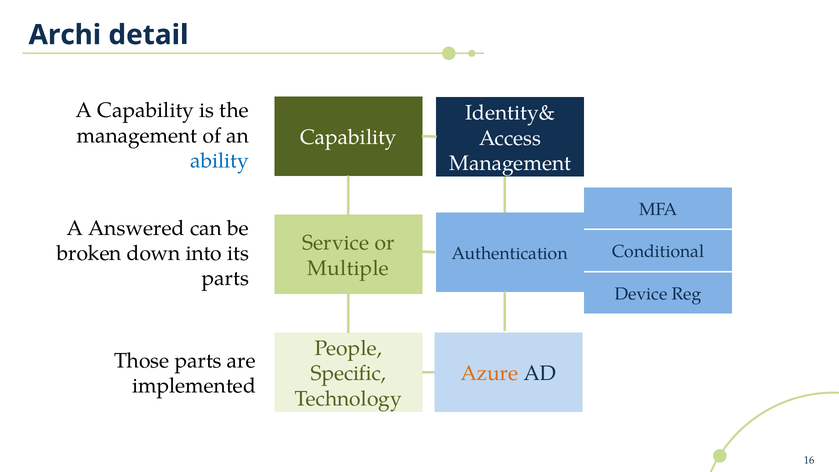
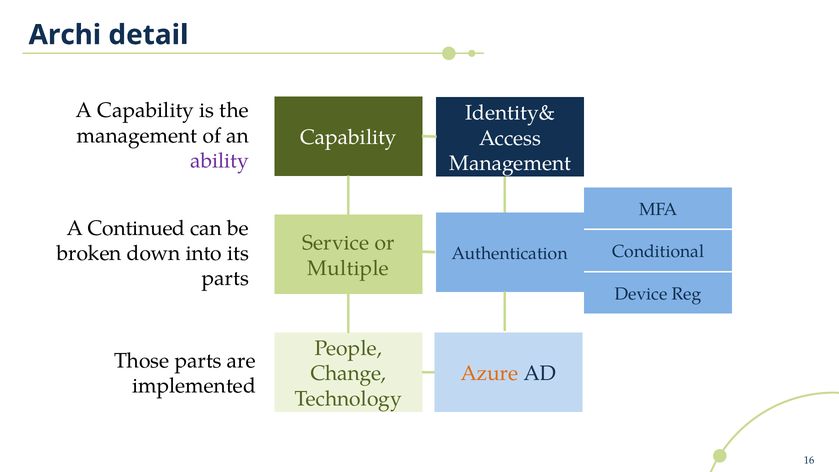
ability colour: blue -> purple
Answered: Answered -> Continued
Specific: Specific -> Change
